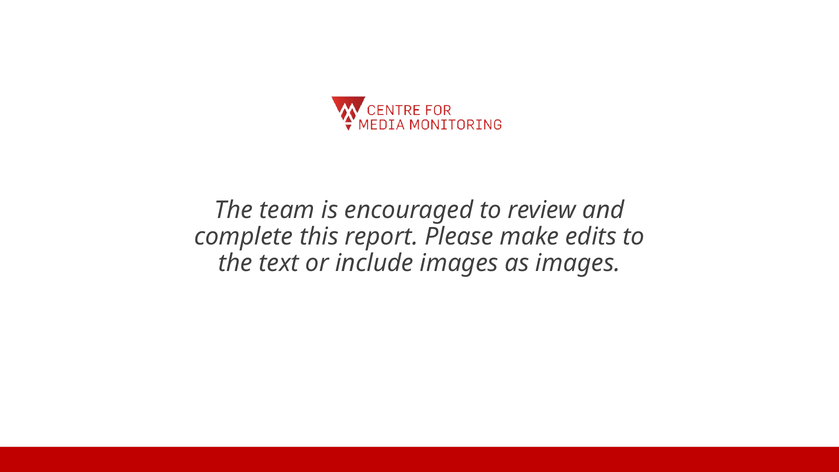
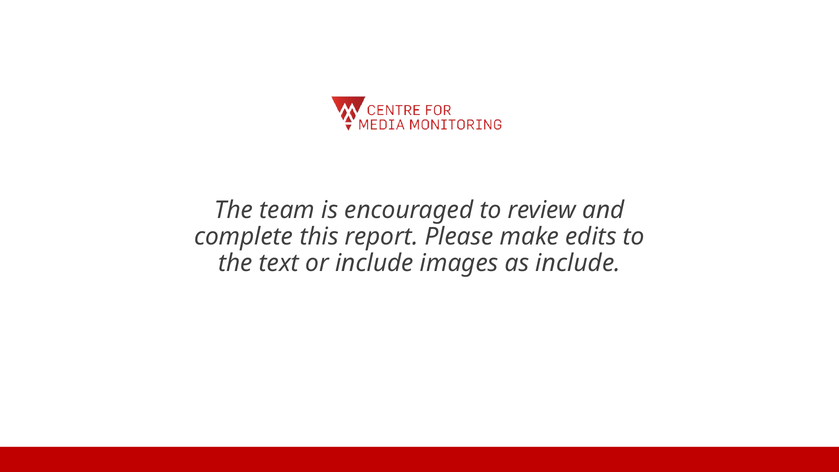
as images: images -> include
